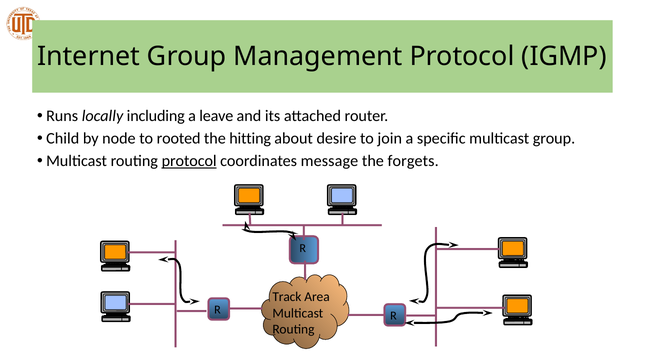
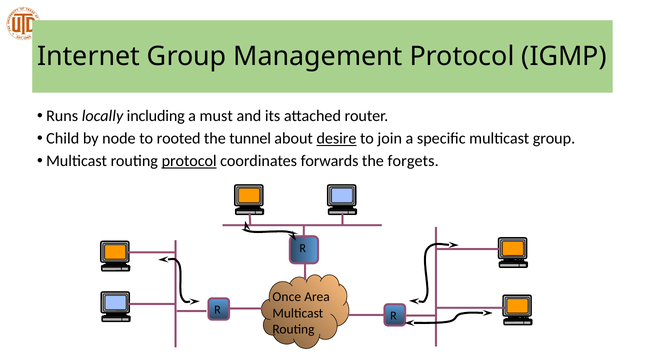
leave: leave -> must
hitting: hitting -> tunnel
desire underline: none -> present
message: message -> forwards
Track: Track -> Once
